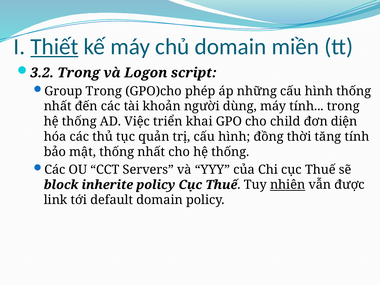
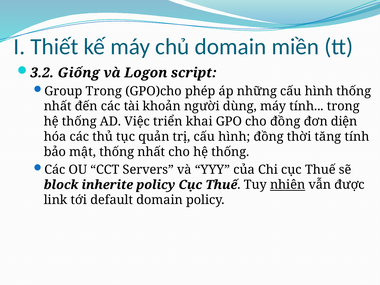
Thiết underline: present -> none
3.2 Trong: Trong -> Giống
cho child: child -> đồng
